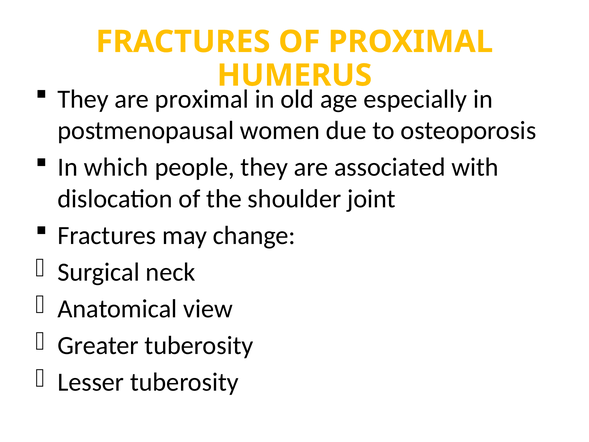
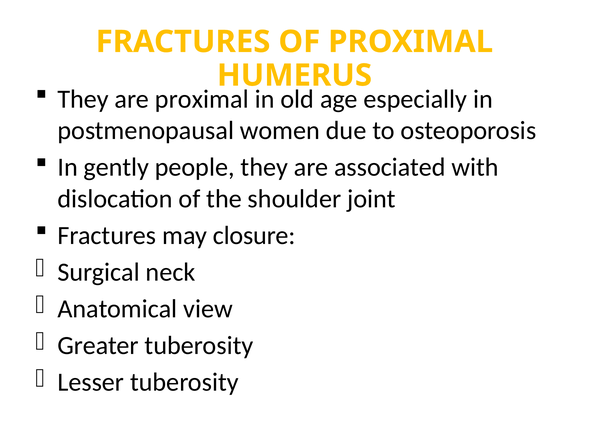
which: which -> gently
change: change -> closure
